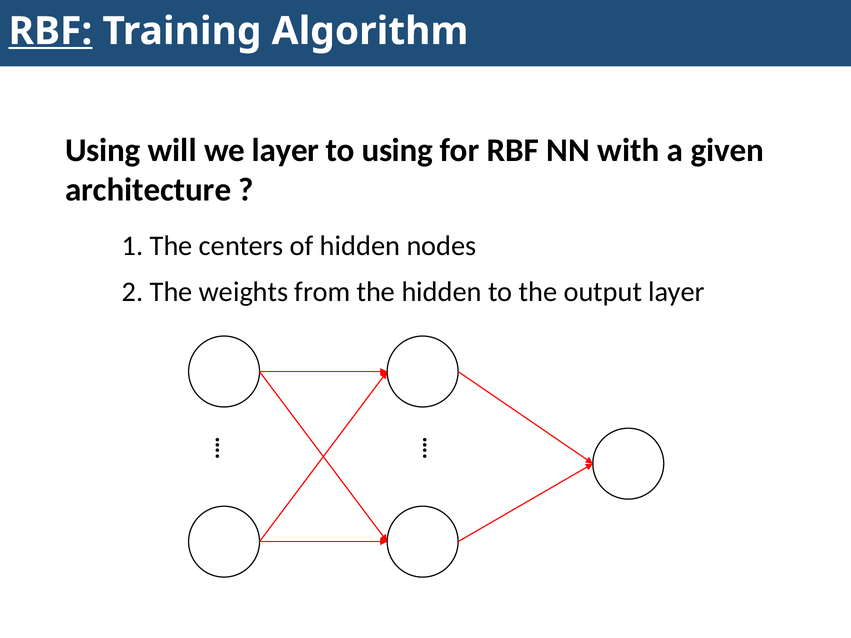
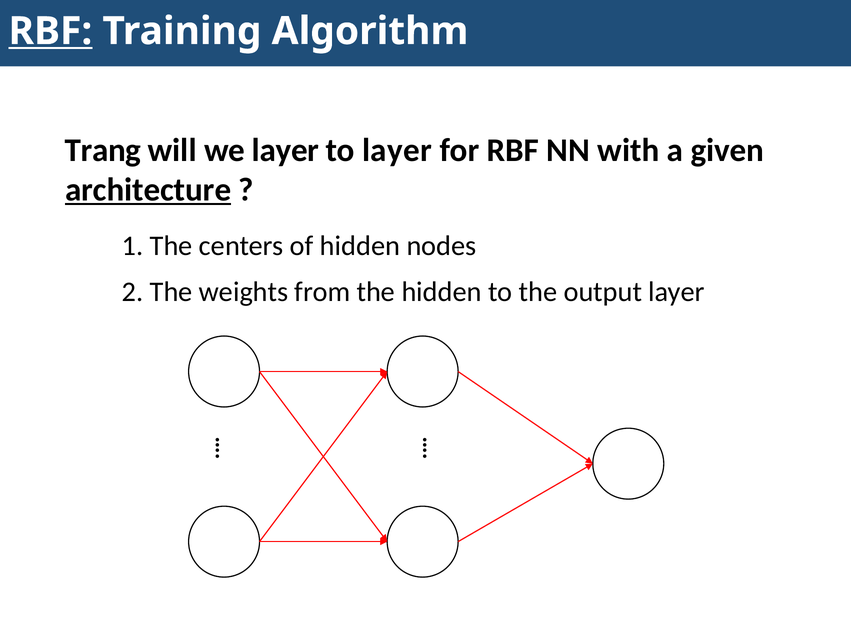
Using at (103, 150): Using -> Trang
to using: using -> layer
architecture underline: none -> present
